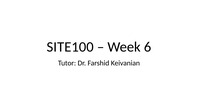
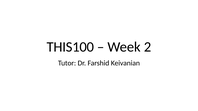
SITE100: SITE100 -> THIS100
6: 6 -> 2
